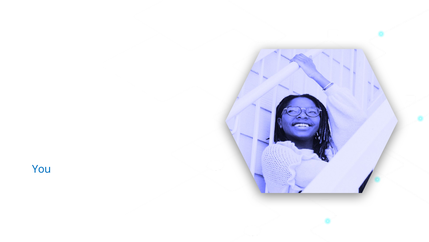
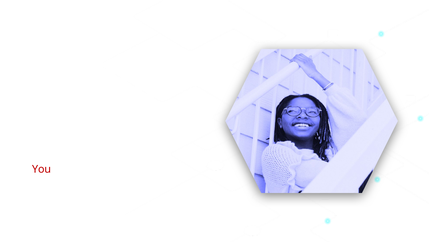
You colour: blue -> red
